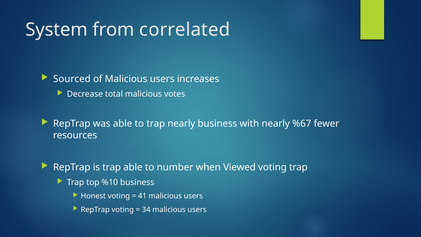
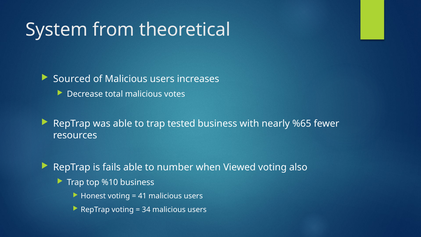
correlated: correlated -> theoretical
trap nearly: nearly -> tested
%67: %67 -> %65
is trap: trap -> fails
voting trap: trap -> also
